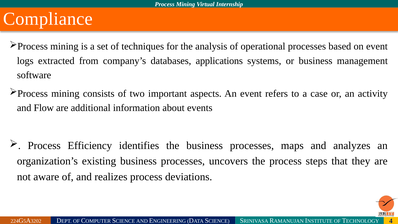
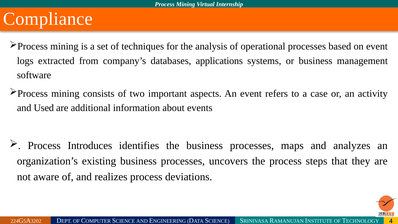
Flow: Flow -> Used
Efficiency: Efficiency -> Introduces
